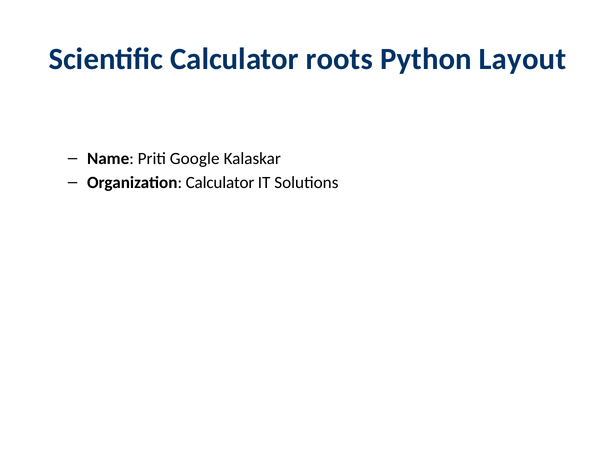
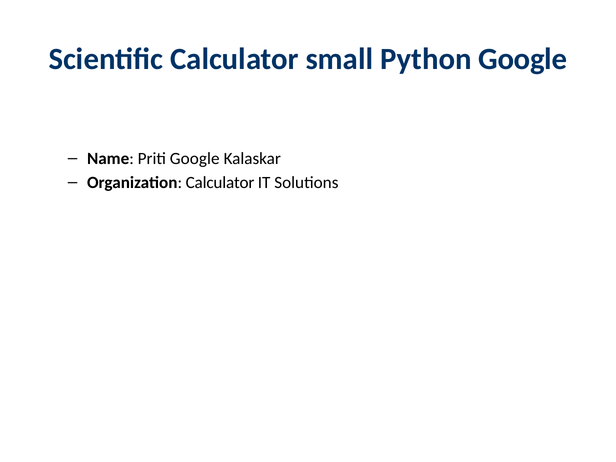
roots: roots -> small
Python Layout: Layout -> Google
